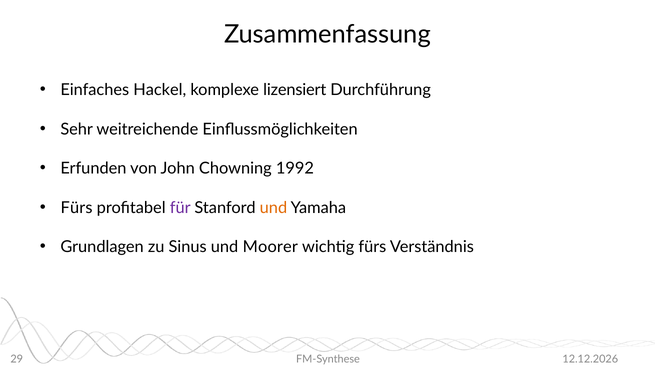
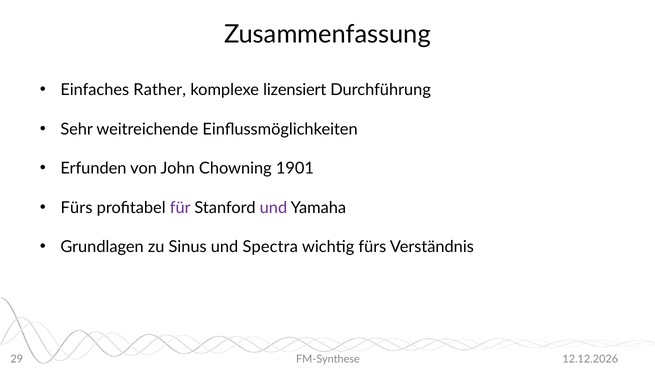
Hackel: Hackel -> Rather
1992: 1992 -> 1901
und at (273, 208) colour: orange -> purple
Moorer: Moorer -> Spectra
